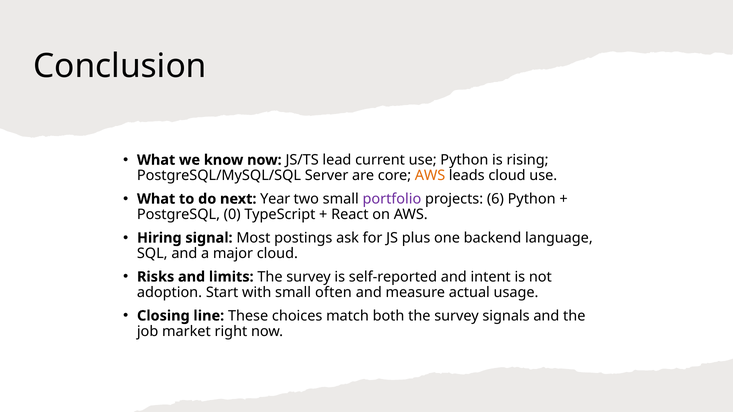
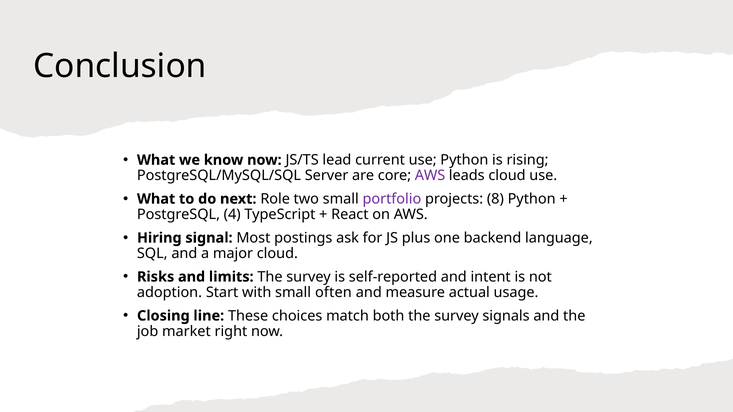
AWS at (430, 176) colour: orange -> purple
Year: Year -> Role
6: 6 -> 8
0: 0 -> 4
